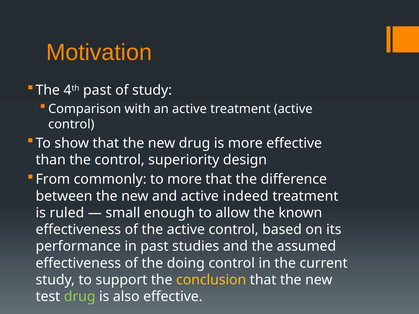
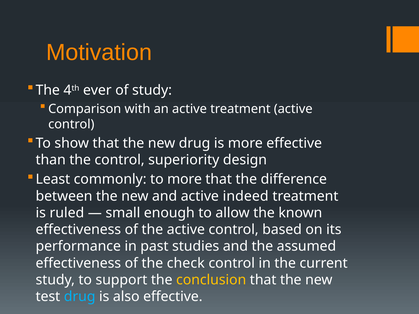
4th past: past -> ever
From: From -> Least
doing: doing -> check
drug at (80, 297) colour: light green -> light blue
